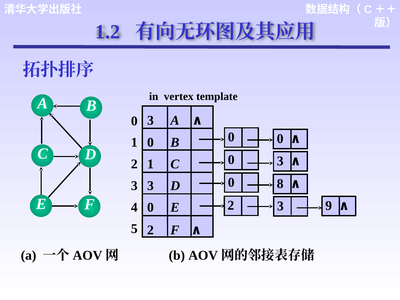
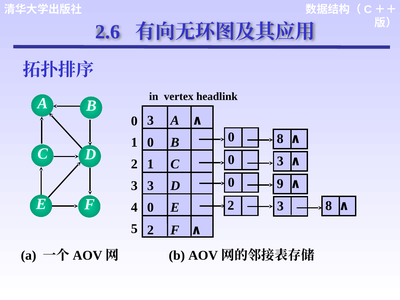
1.2: 1.2 -> 2.6
template: template -> headlink
0 at (280, 139): 0 -> 8
8: 8 -> 9
3 9: 9 -> 8
